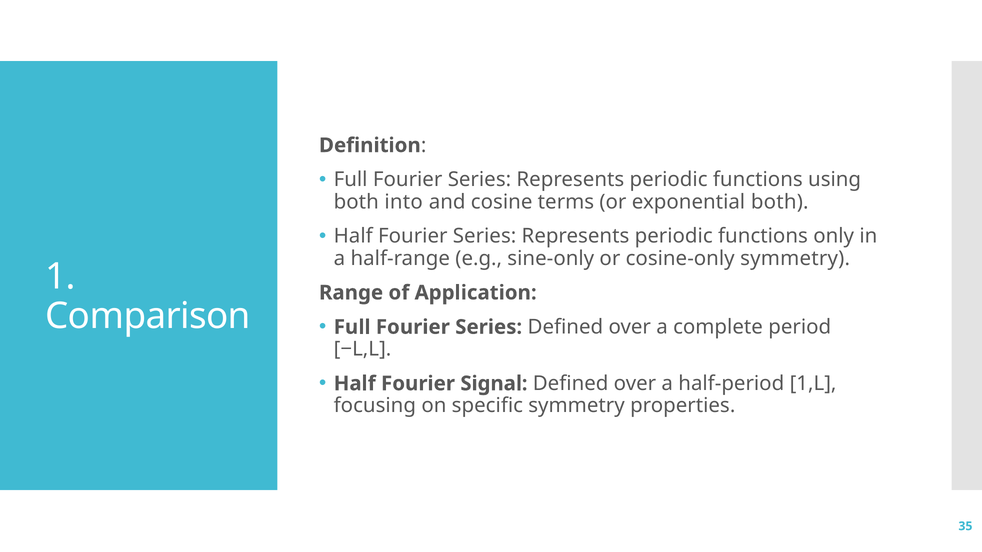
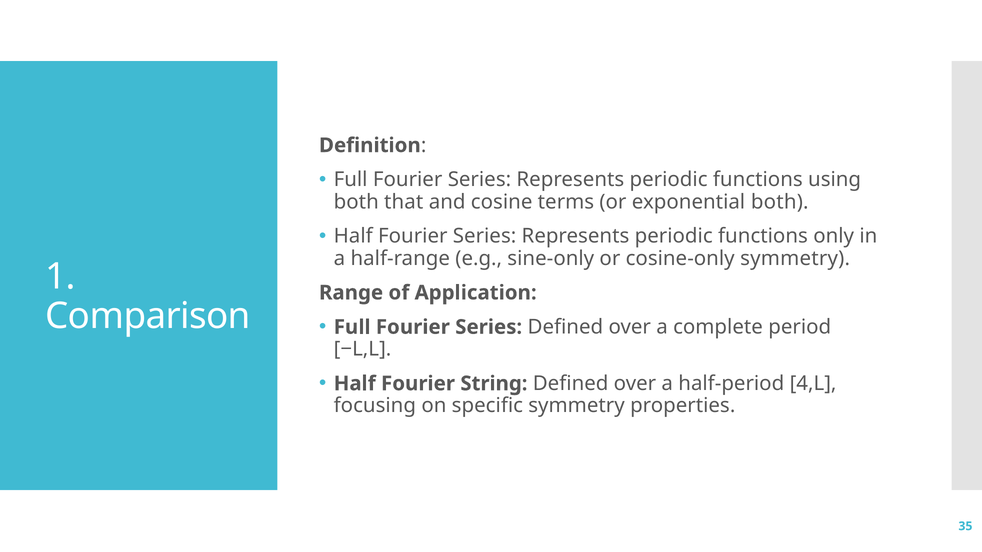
into: into -> that
Signal: Signal -> String
1,L: 1,L -> 4,L
